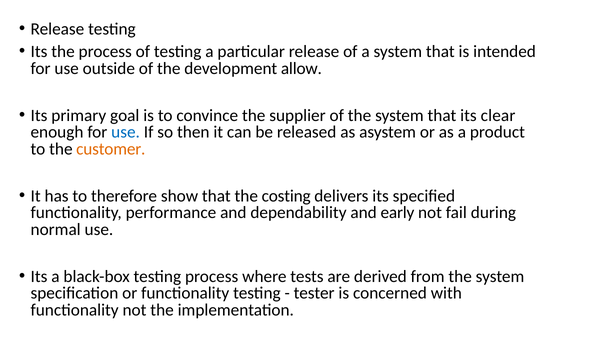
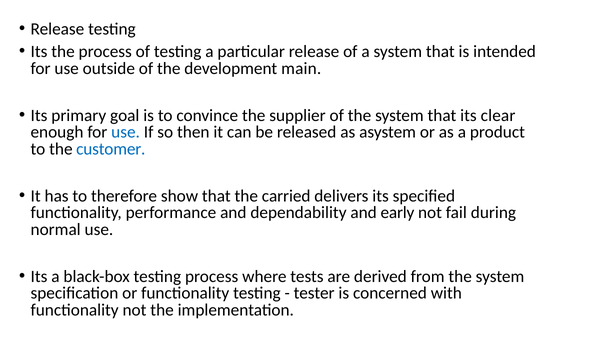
allow: allow -> main
customer colour: orange -> blue
costing: costing -> carried
